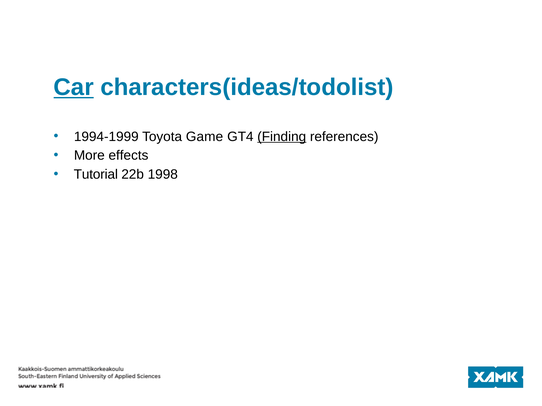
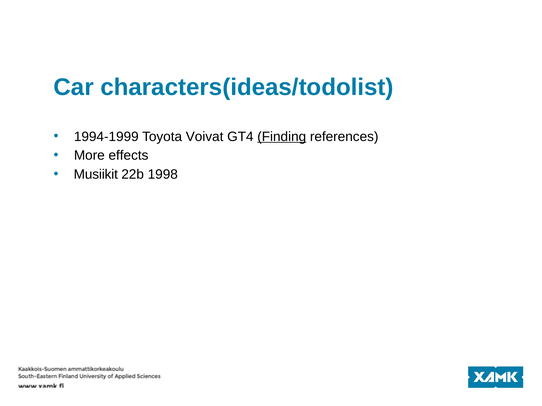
Car underline: present -> none
Game: Game -> Voivat
Tutorial: Tutorial -> Musiikit
